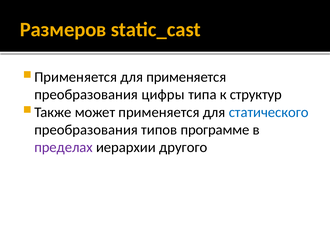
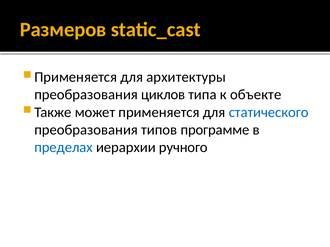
для применяется: применяется -> архитектуры
цифры: цифры -> циклов
структур: структур -> объекте
пределах colour: purple -> blue
другого: другого -> ручного
